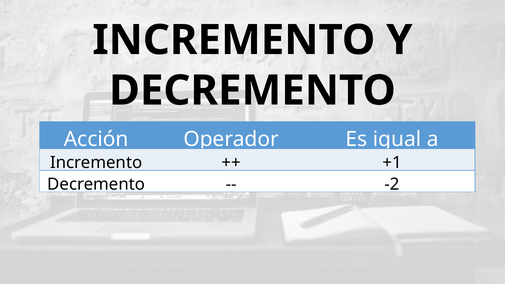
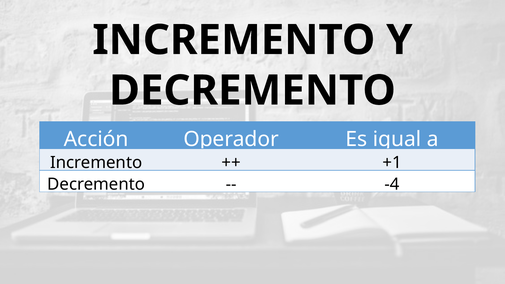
-2: -2 -> -4
